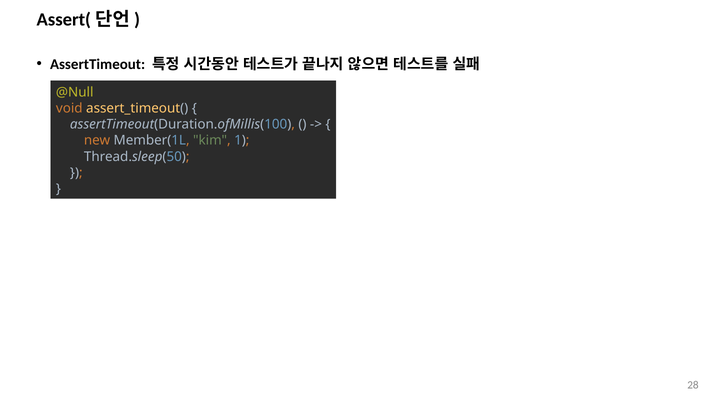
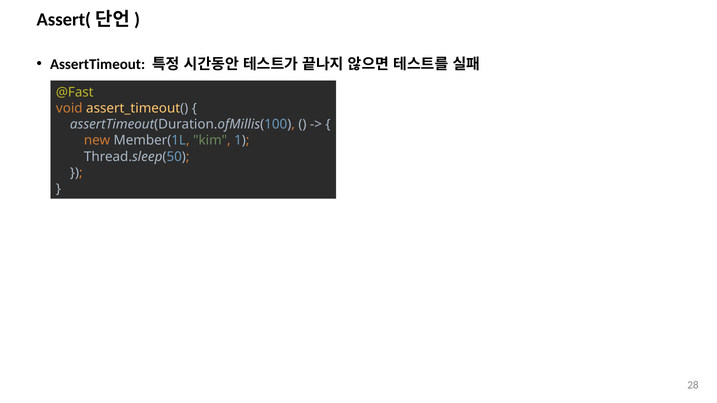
@Null: @Null -> @Fast
